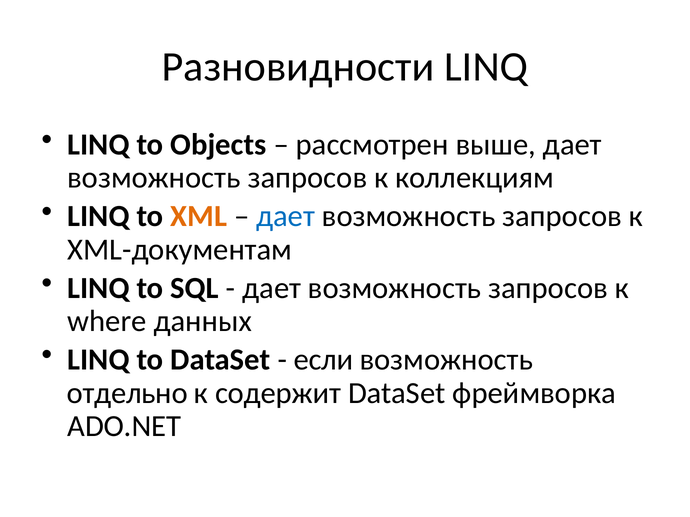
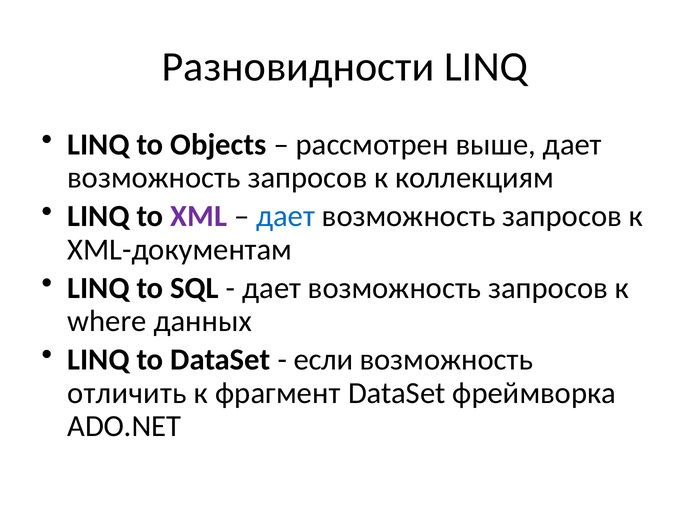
XML colour: orange -> purple
отдельно: отдельно -> отличить
содержит: содержит -> фрагмент
